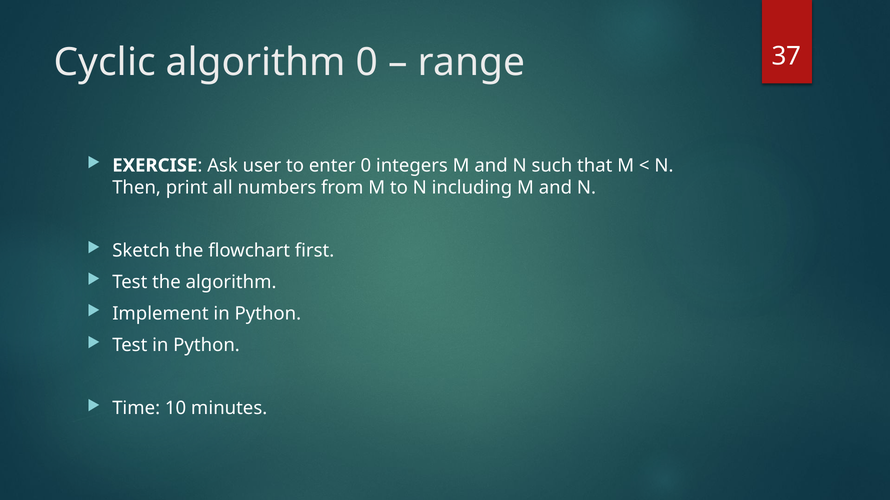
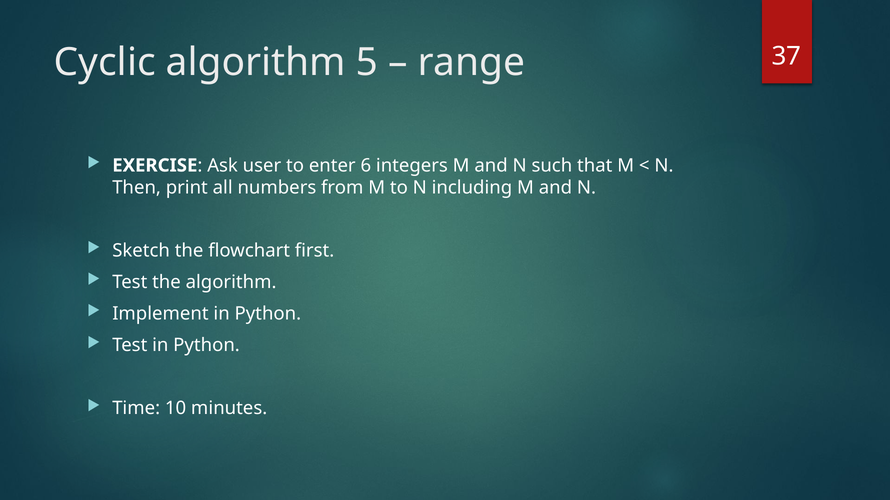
algorithm 0: 0 -> 5
enter 0: 0 -> 6
